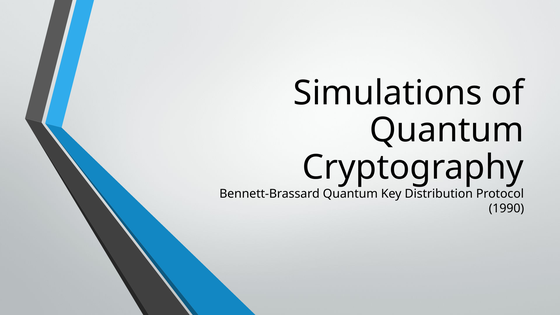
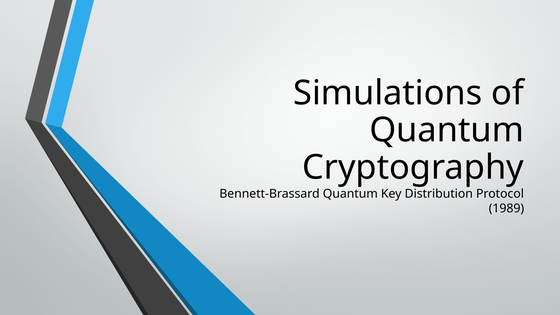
1990: 1990 -> 1989
